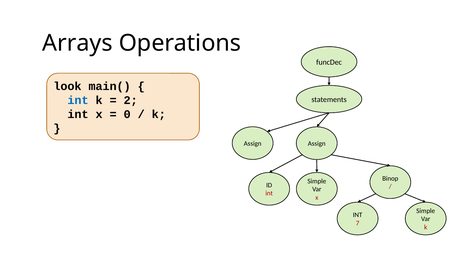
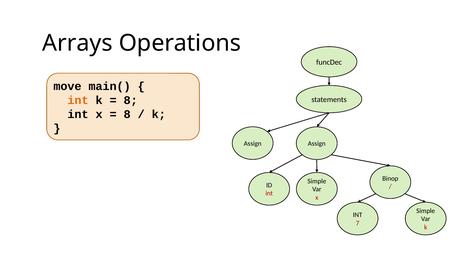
look: look -> move
int at (78, 100) colour: blue -> orange
2 at (131, 100): 2 -> 8
0 at (127, 114): 0 -> 8
